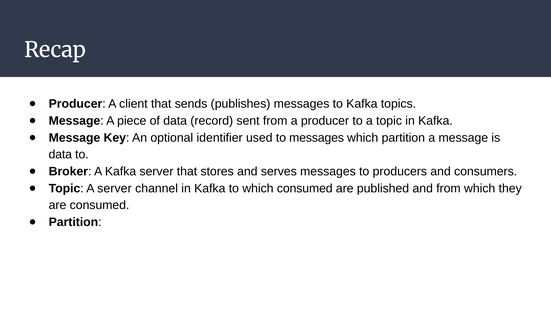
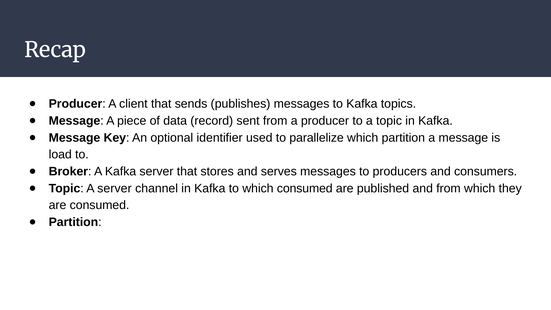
to messages: messages -> parallelize
data at (60, 155): data -> load
